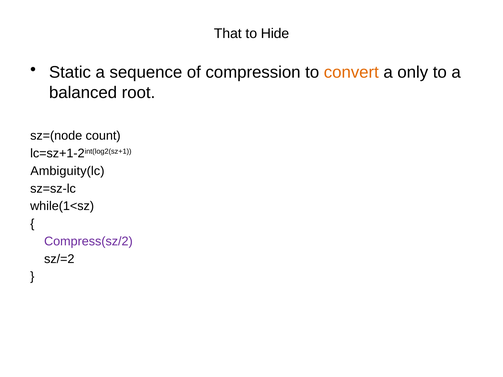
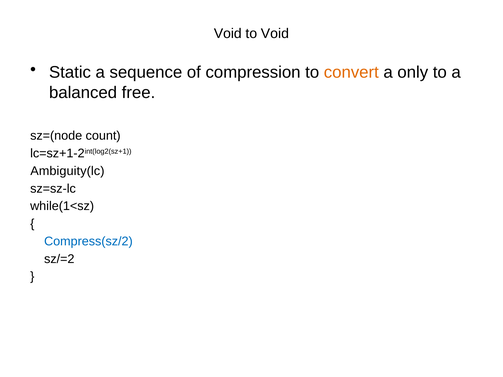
That at (228, 34): That -> Void
to Hide: Hide -> Void
root: root -> free
Compress(sz/2 colour: purple -> blue
